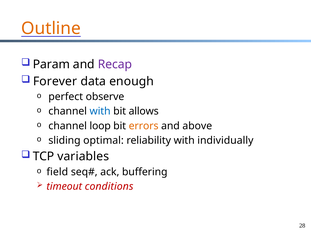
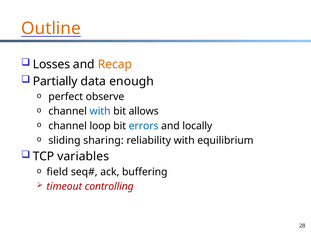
Param: Param -> Losses
Recap colour: purple -> orange
Forever: Forever -> Partially
errors colour: orange -> blue
above: above -> locally
optimal: optimal -> sharing
individually: individually -> equilibrium
conditions: conditions -> controlling
